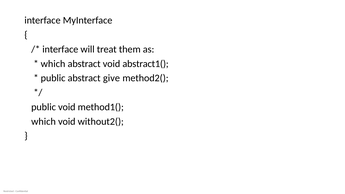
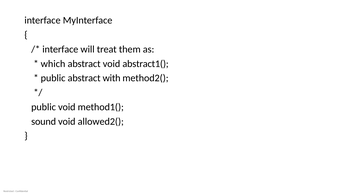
give: give -> with
which at (44, 121): which -> sound
without2(: without2( -> allowed2(
